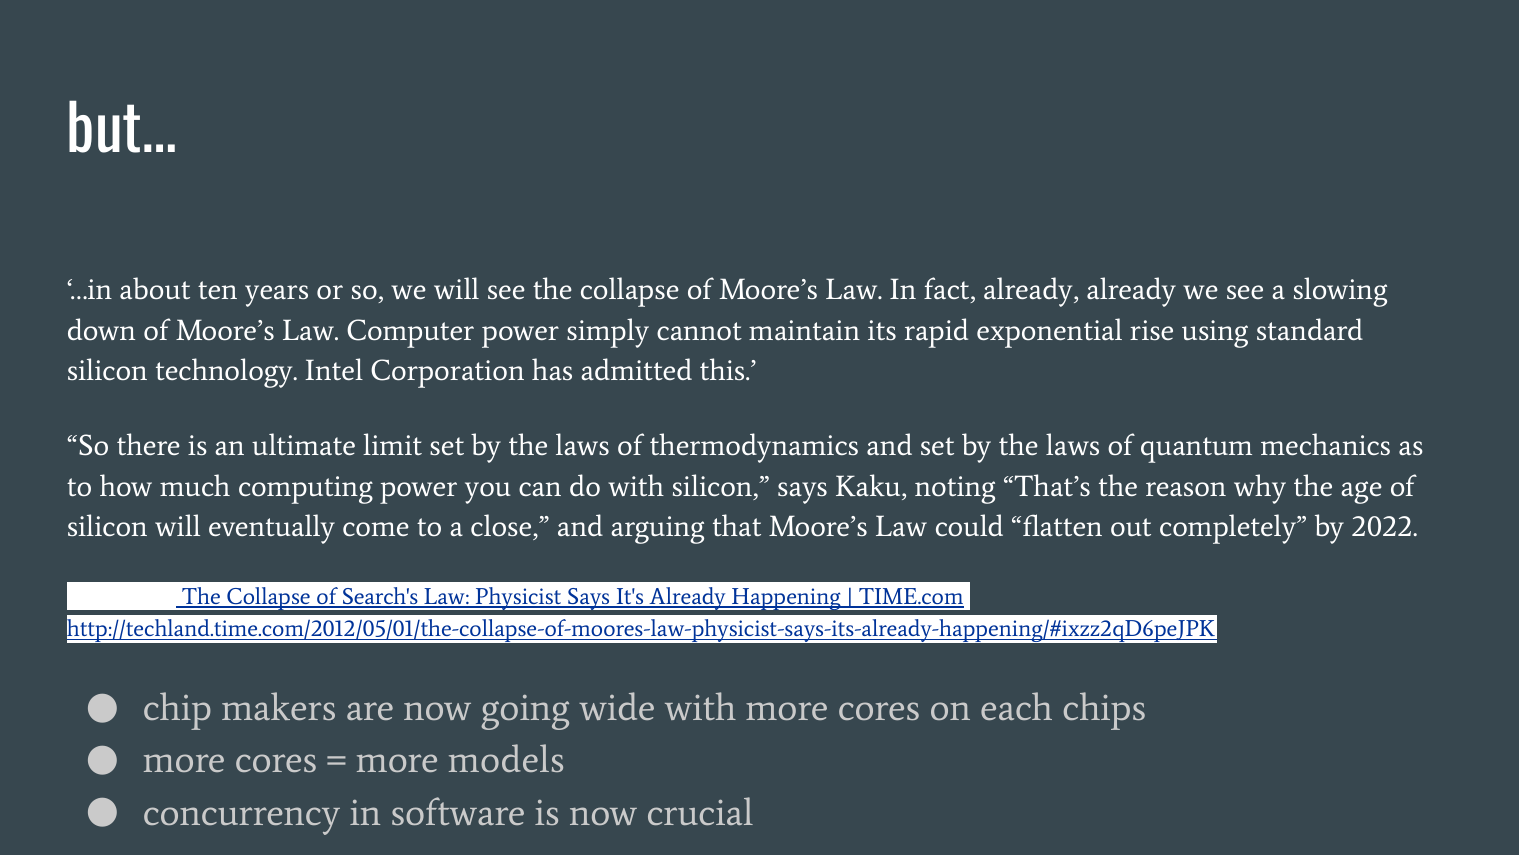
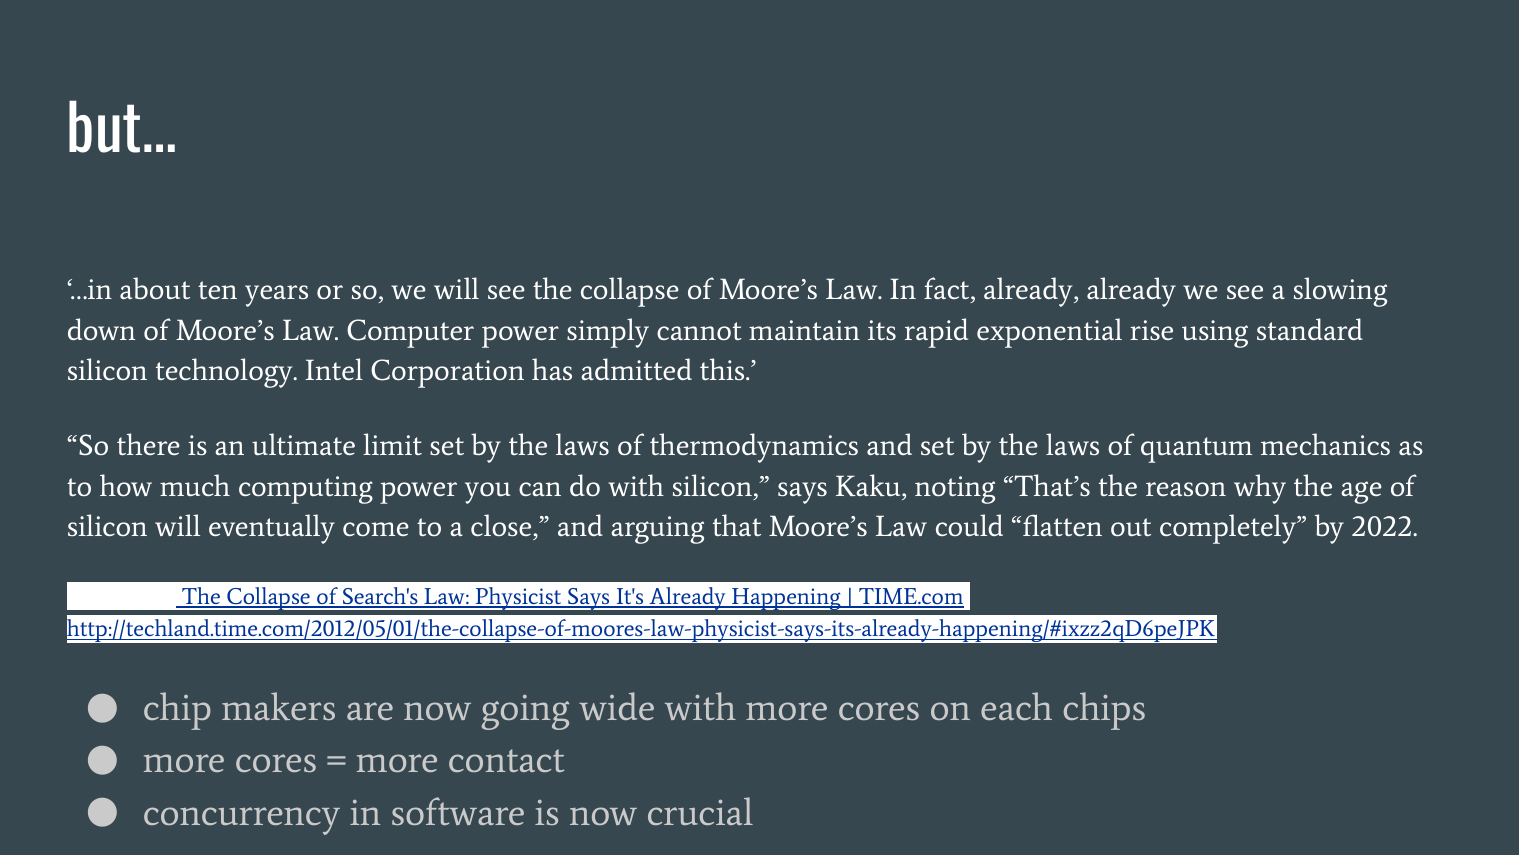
models: models -> contact
